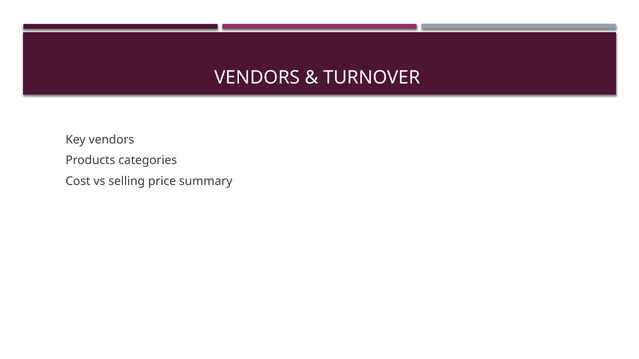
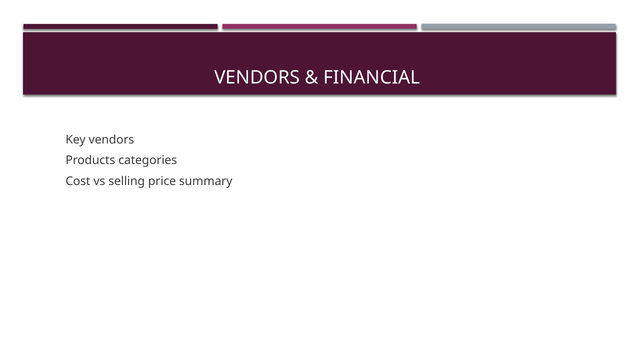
TURNOVER: TURNOVER -> FINANCIAL
